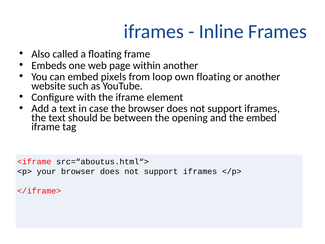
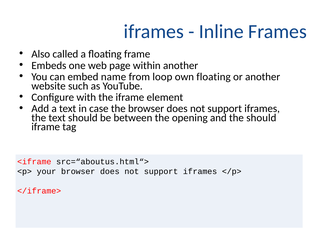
pixels: pixels -> name
the embed: embed -> should
